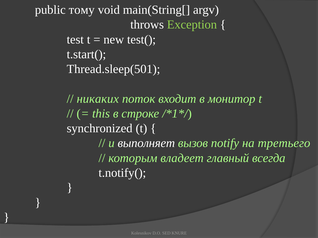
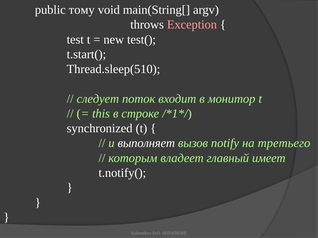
Exception colour: light green -> pink
Thread.sleep(501: Thread.sleep(501 -> Thread.sleep(510
никаких: никаких -> следует
всегда: всегда -> имеет
